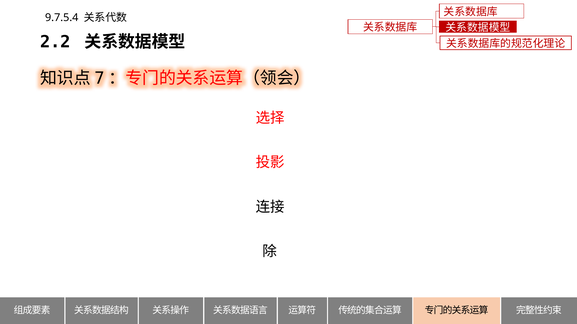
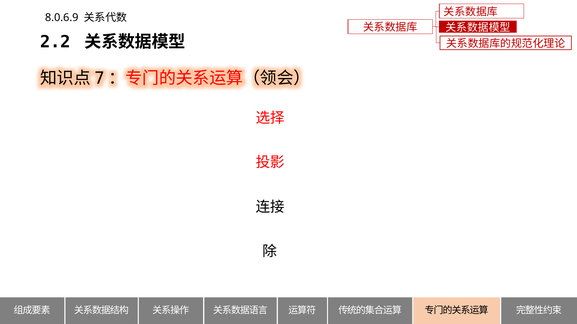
9.7.5.4: 9.7.5.4 -> 8.0.6.9
